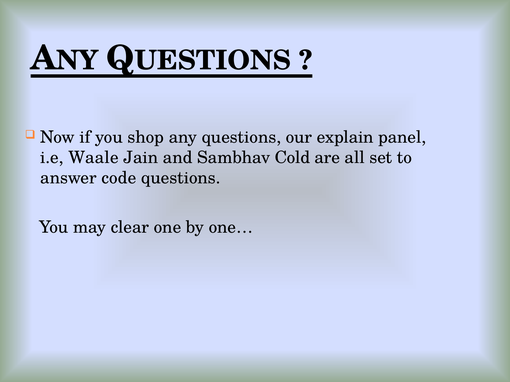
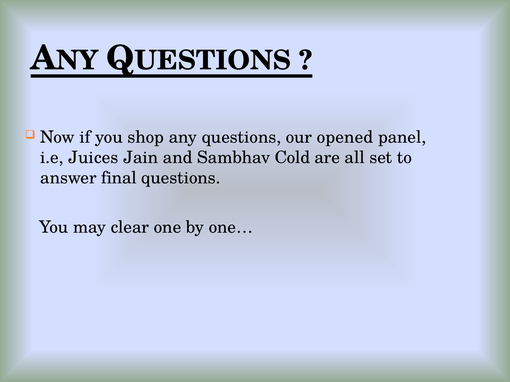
explain: explain -> opened
Waale: Waale -> Juices
code: code -> final
